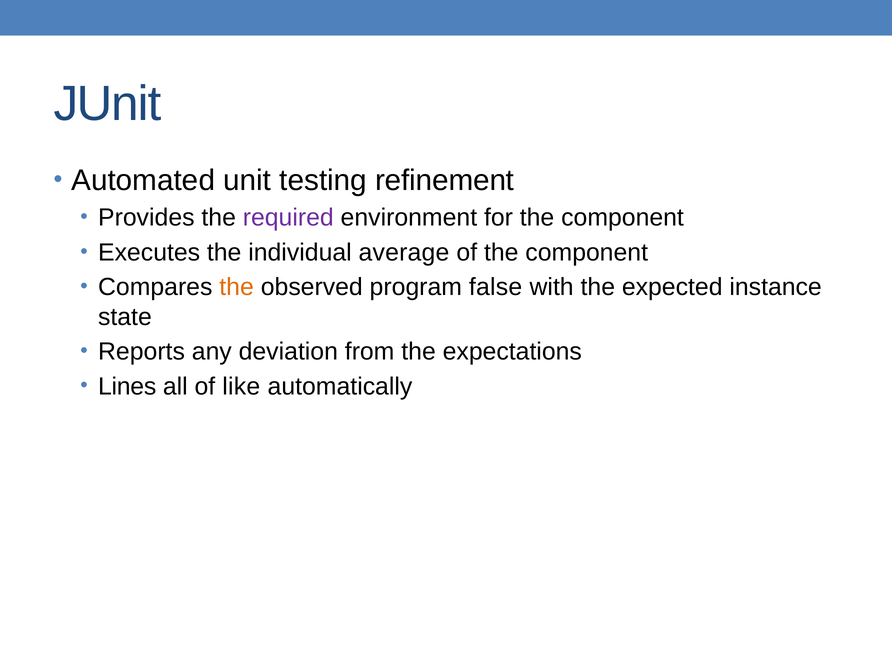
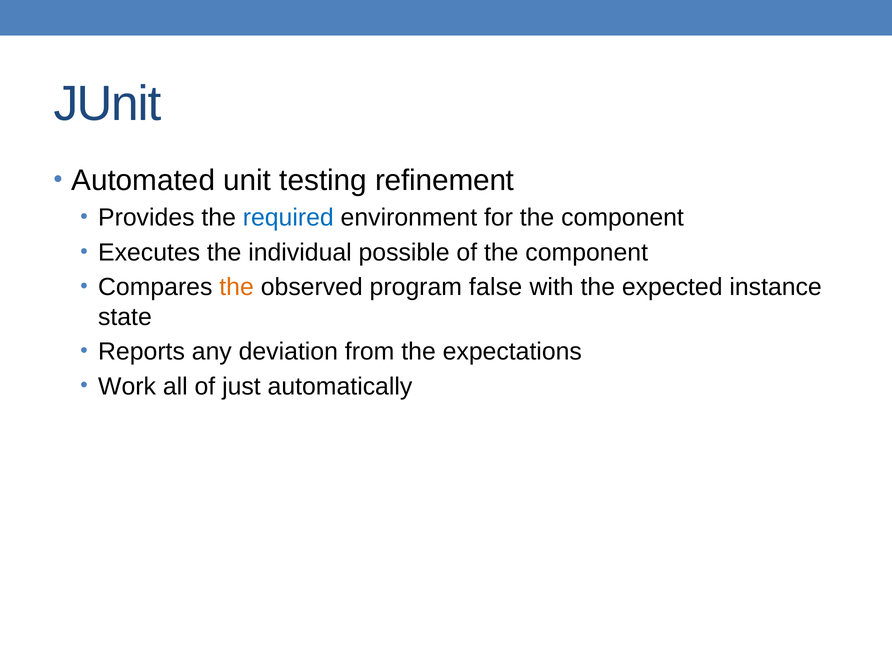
required colour: purple -> blue
average: average -> possible
Lines: Lines -> Work
like: like -> just
